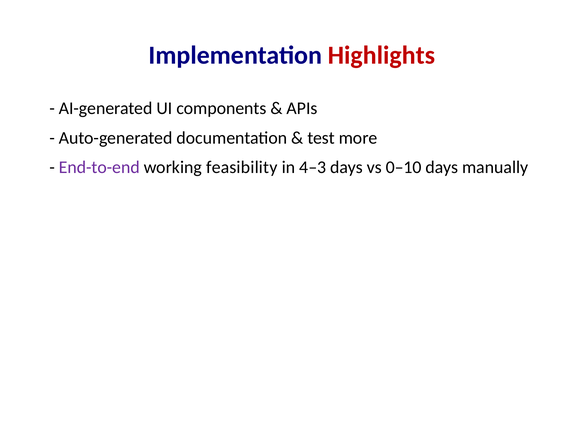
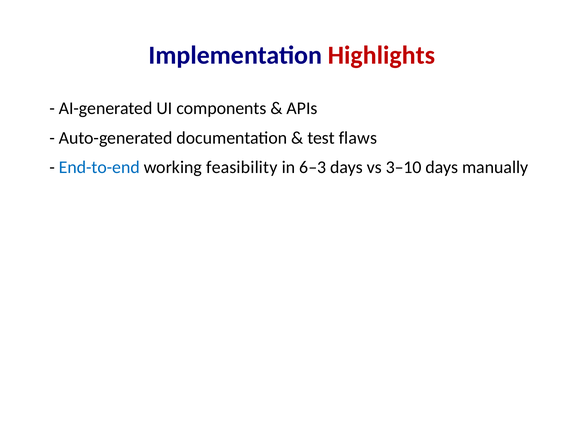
more: more -> flaws
End-to-end colour: purple -> blue
4–3: 4–3 -> 6–3
0–10: 0–10 -> 3–10
